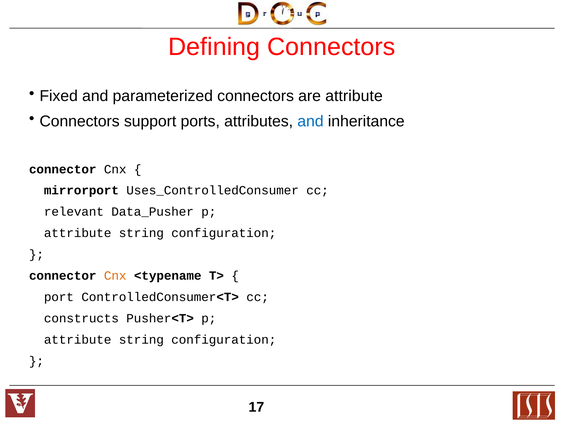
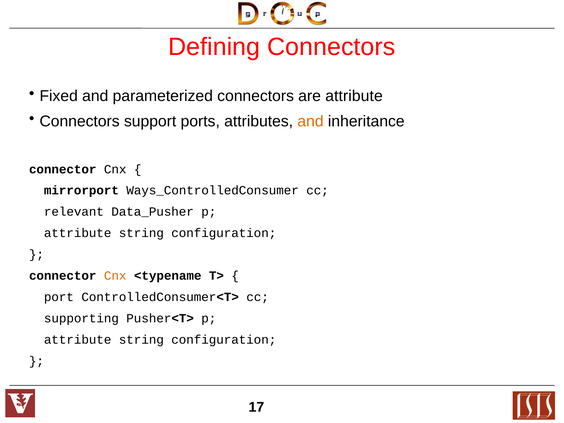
and at (310, 121) colour: blue -> orange
Uses_ControlledConsumer: Uses_ControlledConsumer -> Ways_ControlledConsumer
constructs: constructs -> supporting
